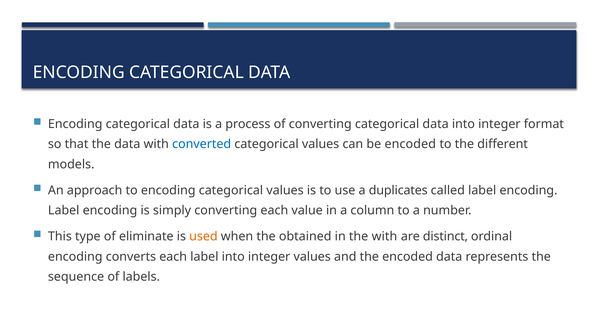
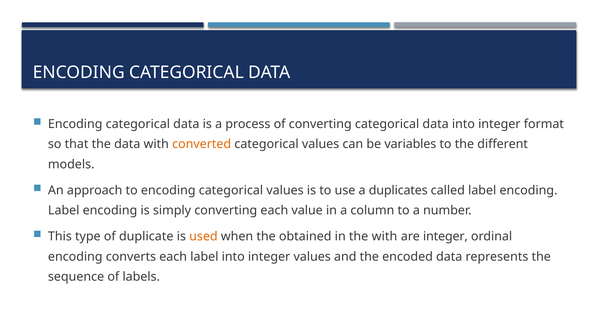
converted colour: blue -> orange
be encoded: encoded -> variables
eliminate: eliminate -> duplicate
are distinct: distinct -> integer
